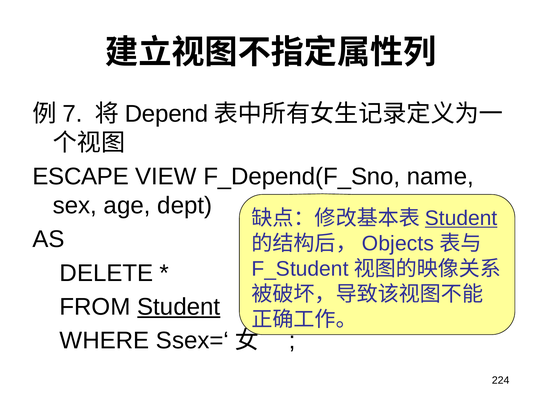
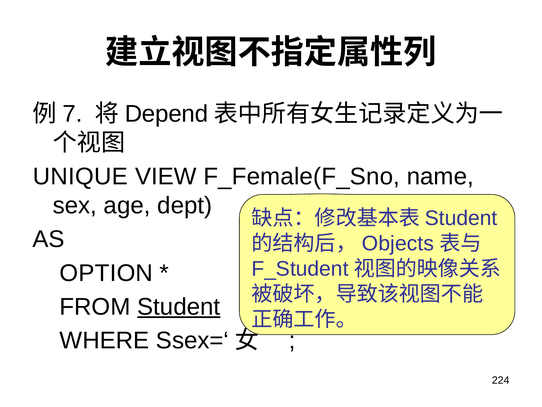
ESCAPE: ESCAPE -> UNIQUE
F_Depend(F_Sno: F_Depend(F_Sno -> F_Female(F_Sno
Student at (461, 218) underline: present -> none
DELETE: DELETE -> OPTION
